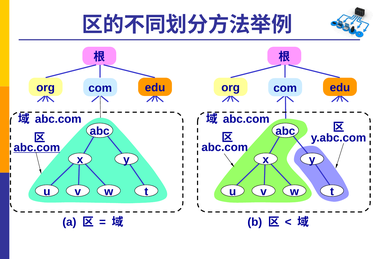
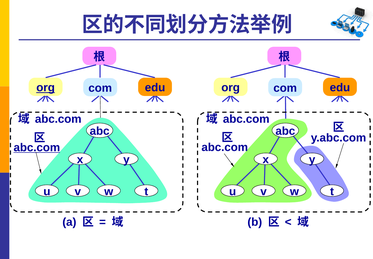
org at (46, 87) underline: none -> present
